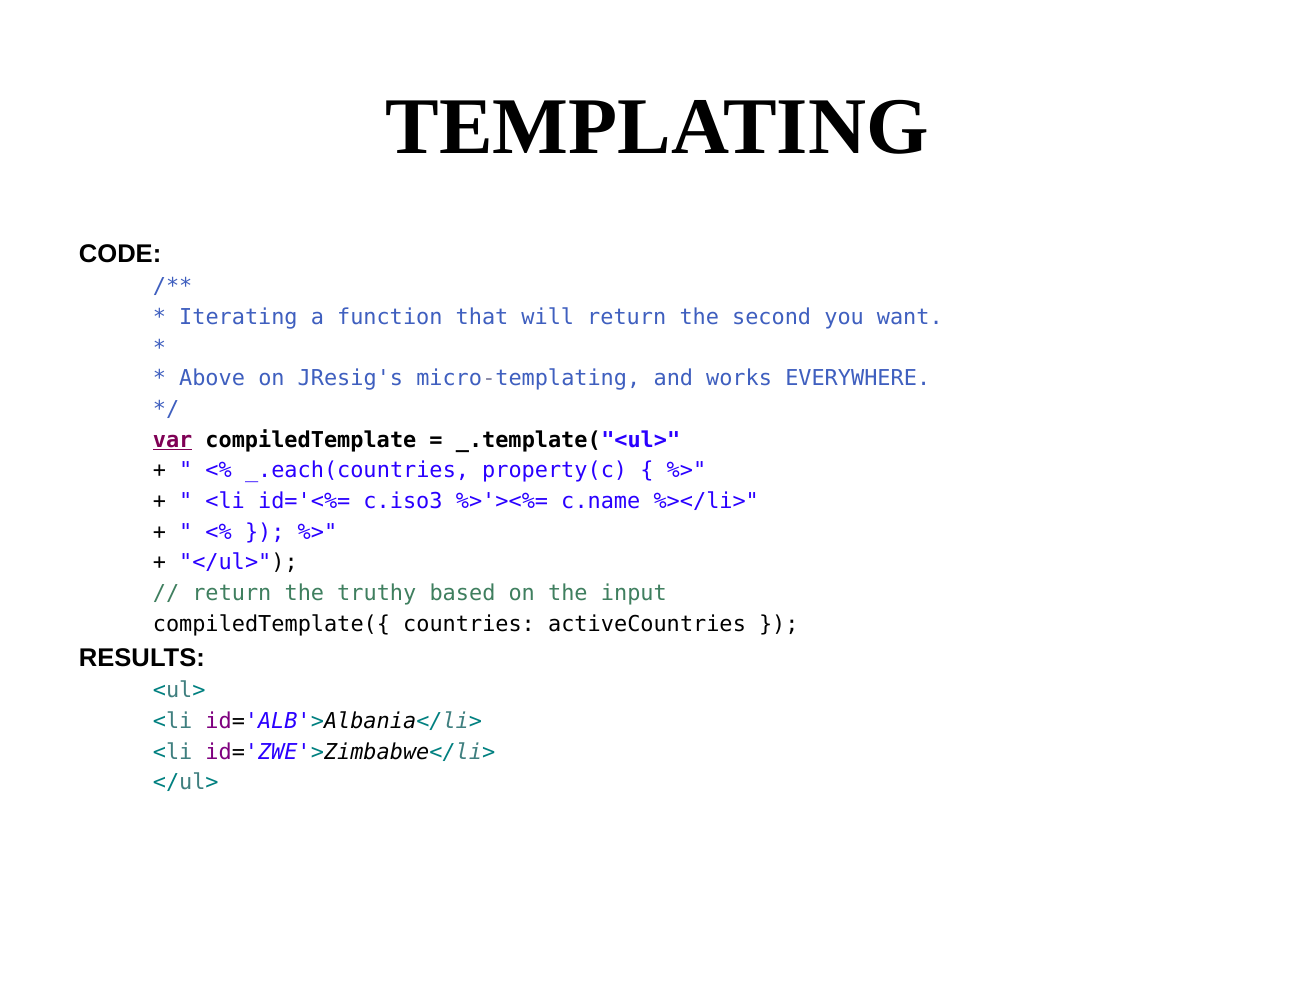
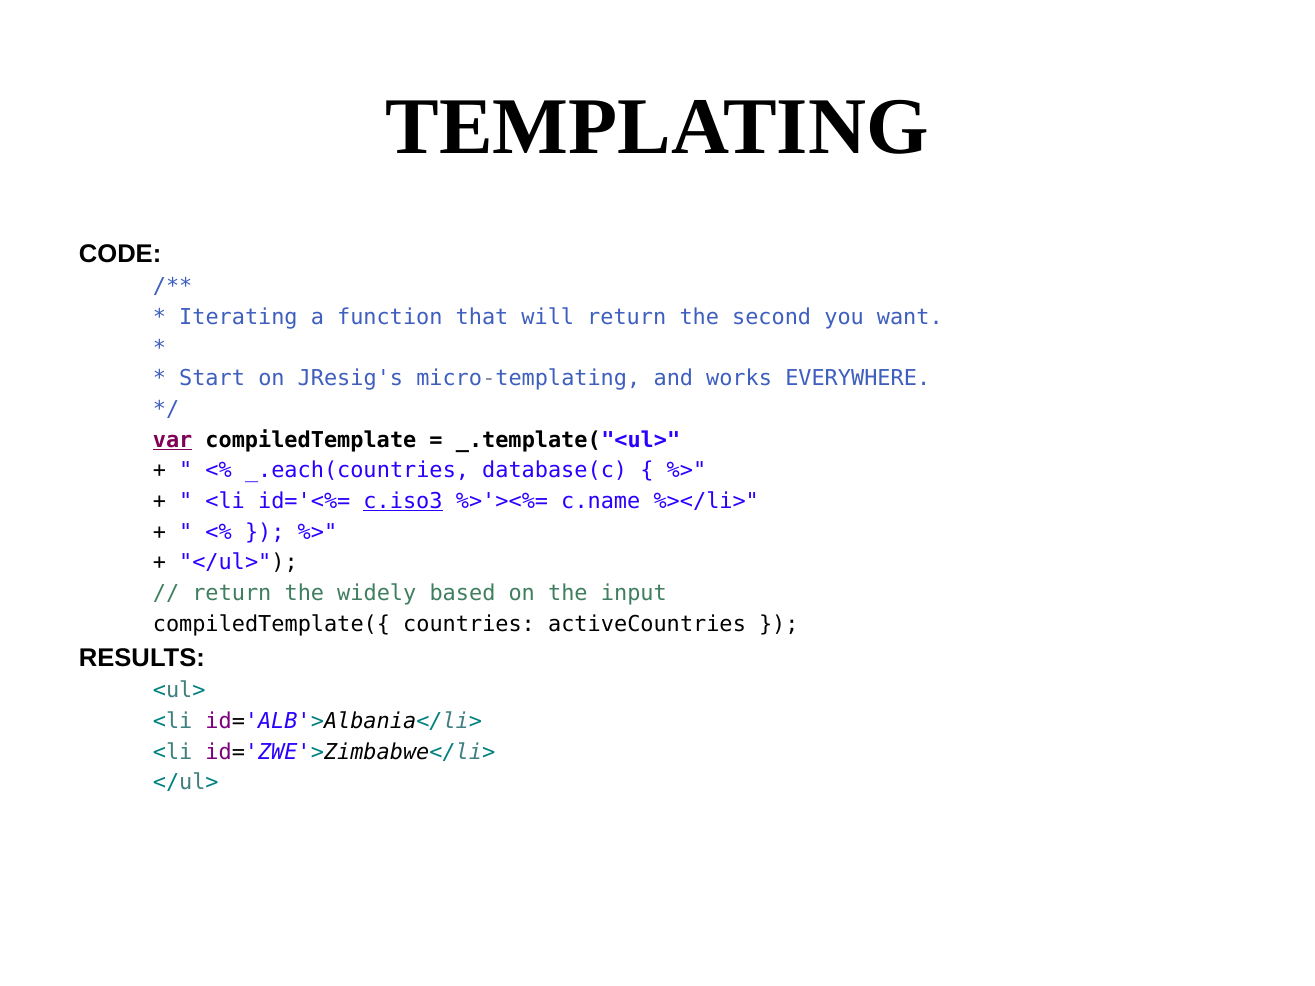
Above: Above -> Start
property(c: property(c -> database(c
c.iso3 underline: none -> present
truthy: truthy -> widely
